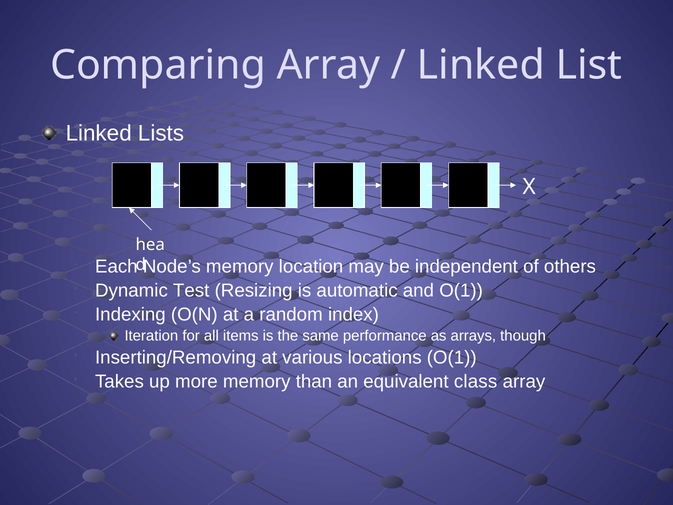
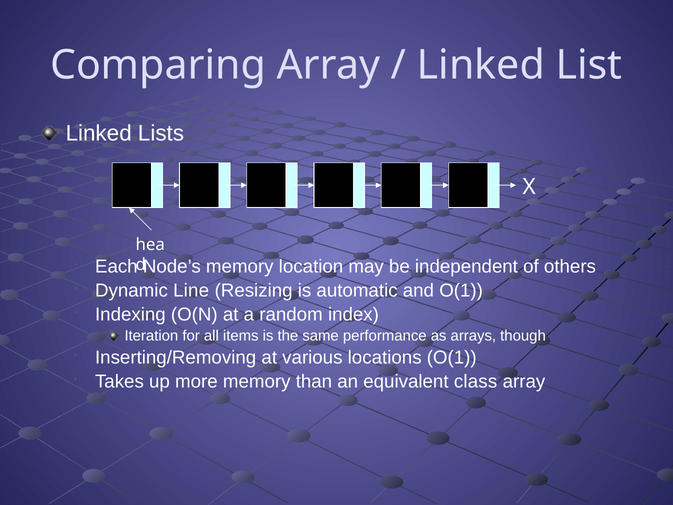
Test: Test -> Line
